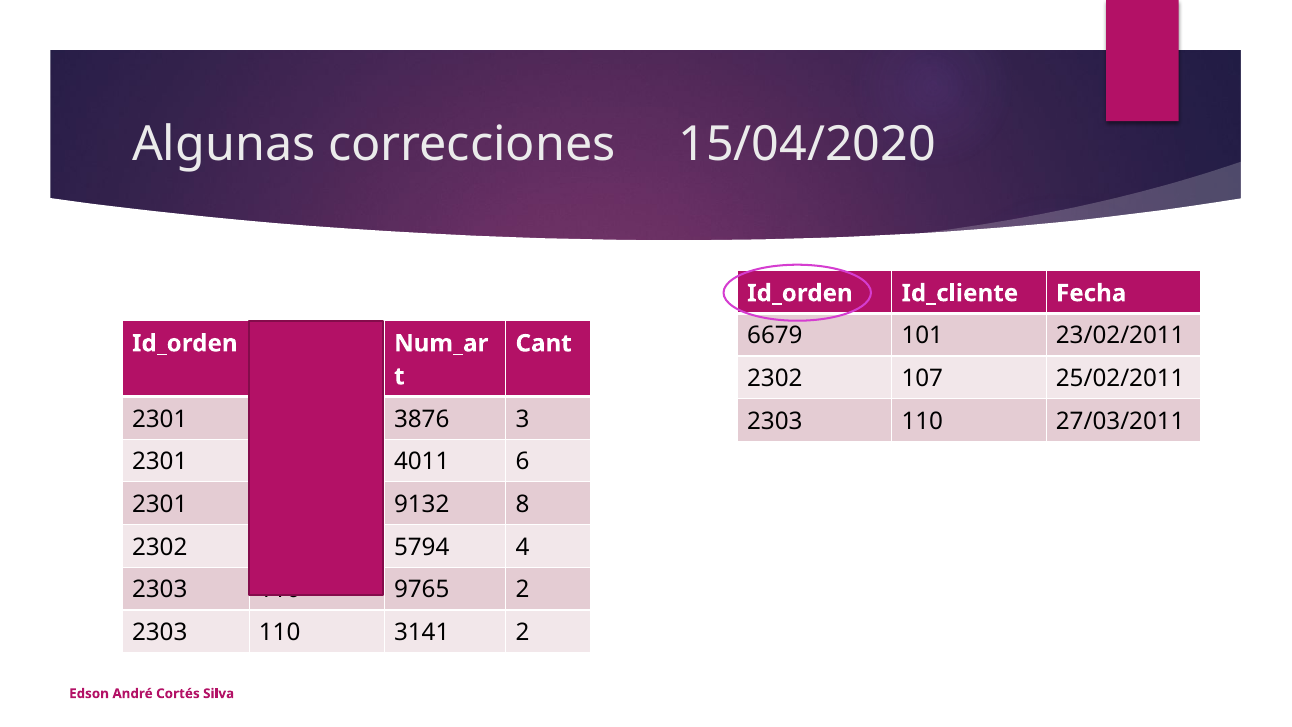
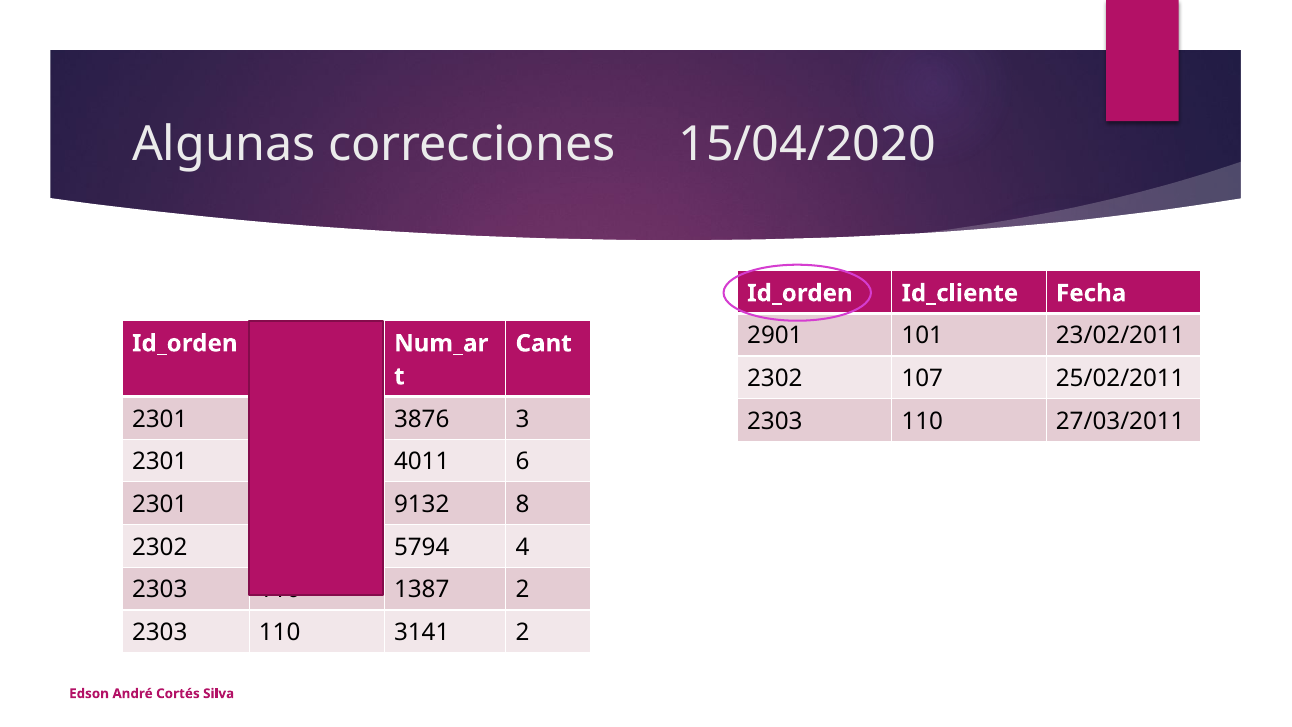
6679: 6679 -> 2901
9765: 9765 -> 1387
